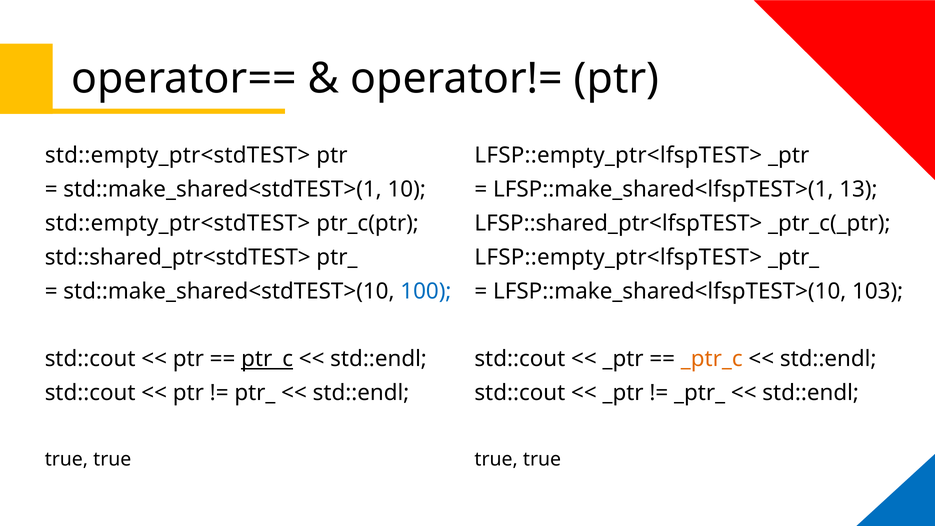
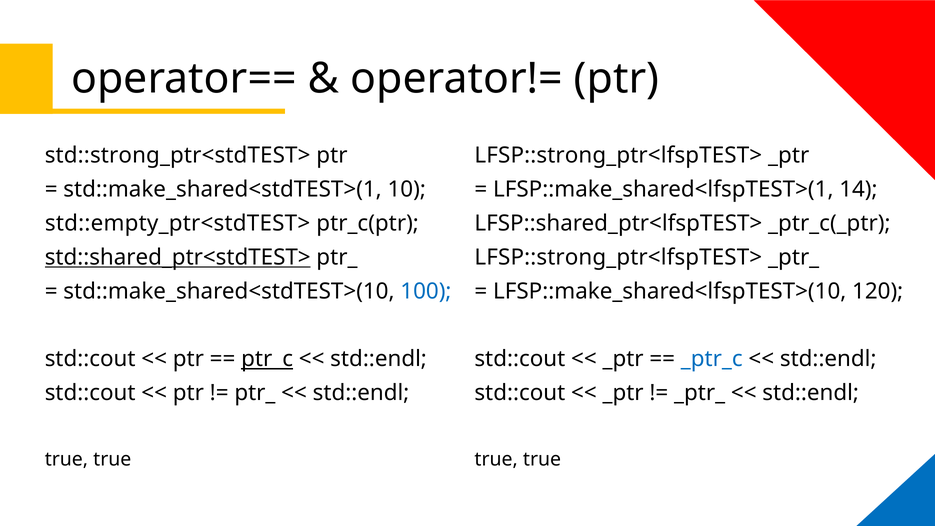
std::empty_ptr<stdTEST> at (178, 155): std::empty_ptr<stdTEST> -> std::strong_ptr<stdTEST>
LFSP::empty_ptr<lfspTEST> at (618, 155): LFSP::empty_ptr<lfspTEST> -> LFSP::strong_ptr<lfspTEST>
13: 13 -> 14
std::shared_ptr<stdTEST> underline: none -> present
LFSP::empty_ptr<lfspTEST> at (618, 257): LFSP::empty_ptr<lfspTEST> -> LFSP::strong_ptr<lfspTEST>
103: 103 -> 120
_ptr_c colour: orange -> blue
